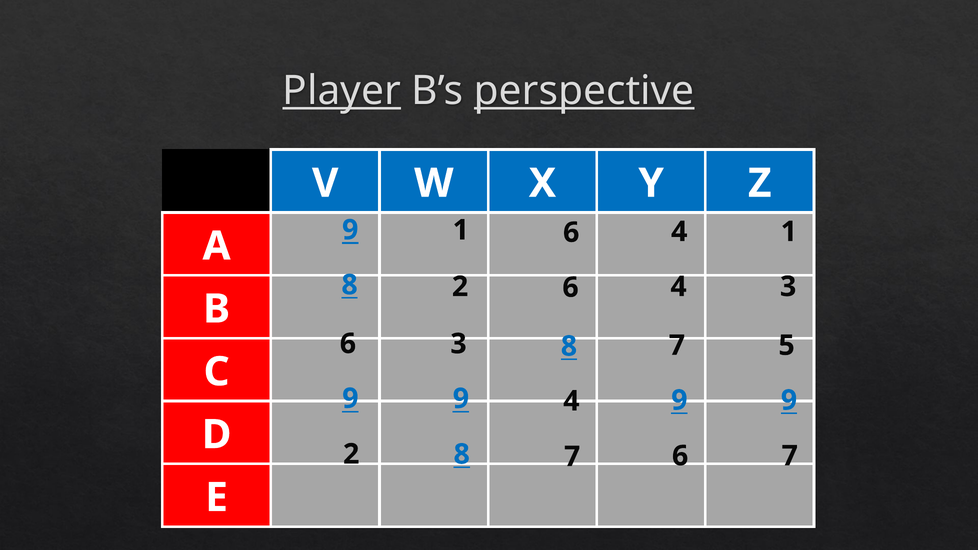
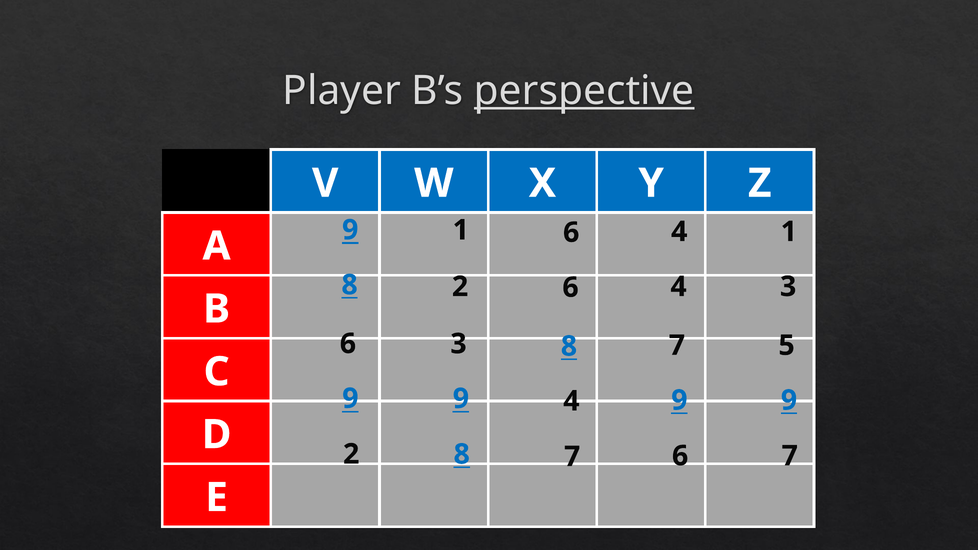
Player underline: present -> none
